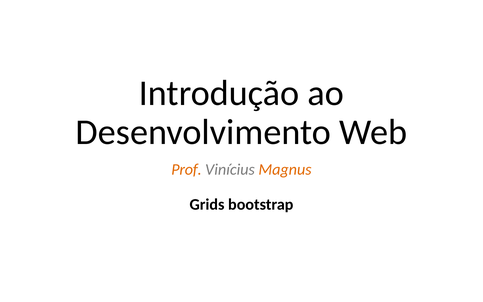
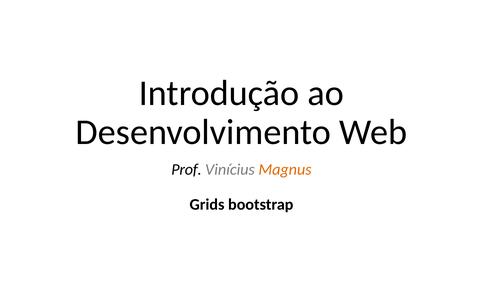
Prof colour: orange -> black
